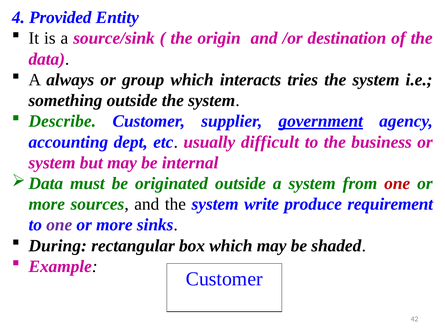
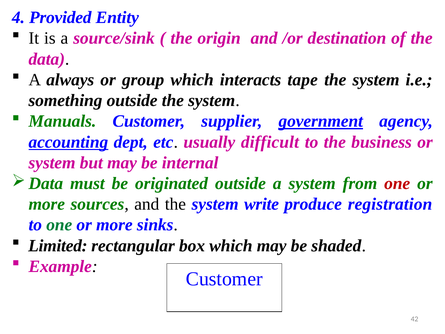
tries: tries -> tape
Describe: Describe -> Manuals
accounting underline: none -> present
requirement: requirement -> registration
one at (59, 225) colour: purple -> green
During: During -> Limited
